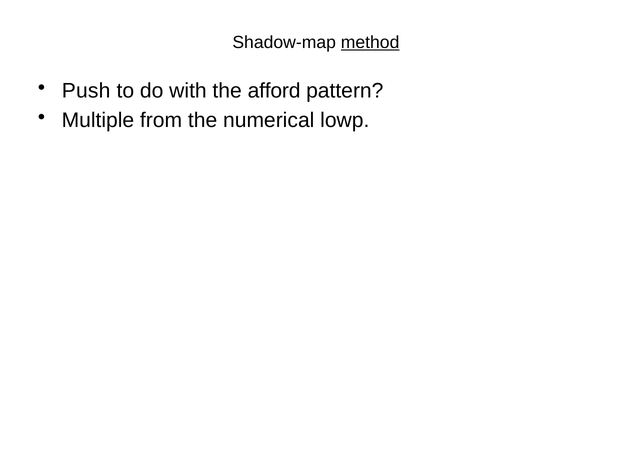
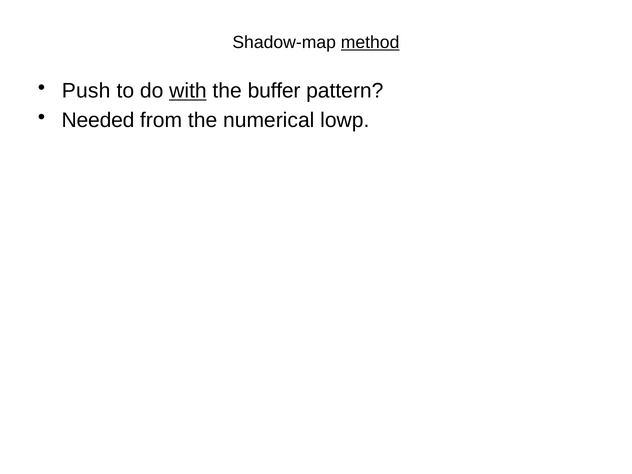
with underline: none -> present
afford: afford -> buffer
Multiple: Multiple -> Needed
